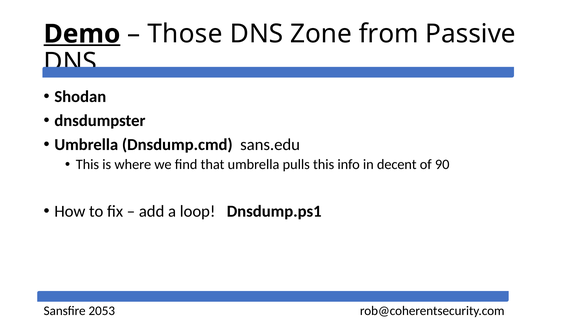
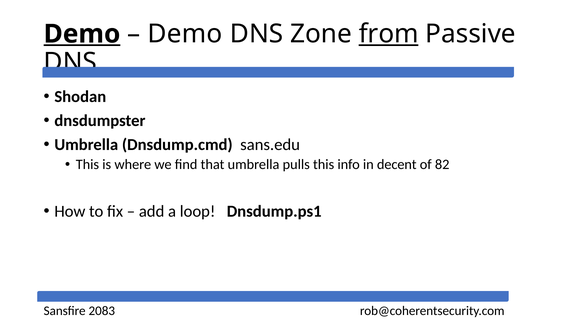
Those at (185, 34): Those -> Demo
from underline: none -> present
90: 90 -> 82
2053: 2053 -> 2083
